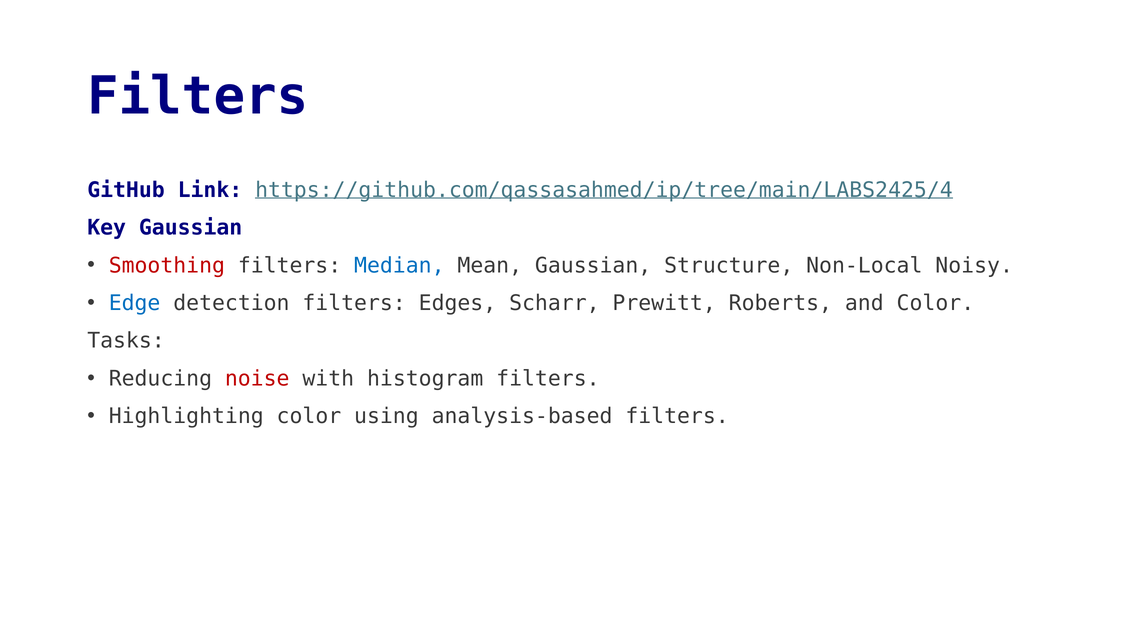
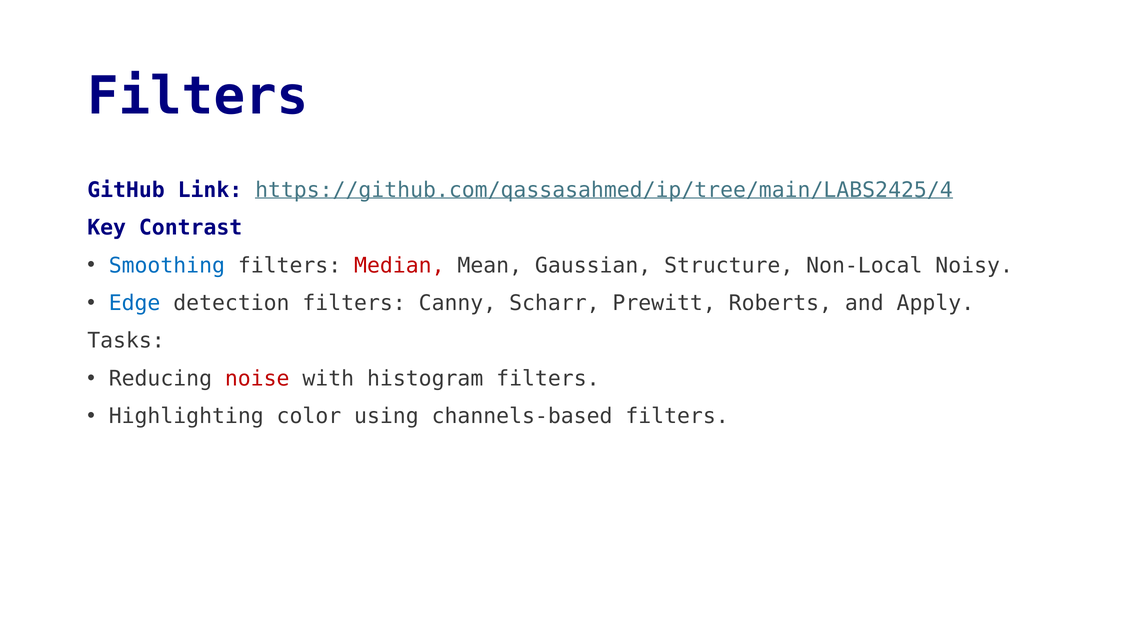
Key Gaussian: Gaussian -> Contrast
Smoothing colour: red -> blue
Median colour: blue -> red
Edges: Edges -> Canny
and Color: Color -> Apply
analysis-based: analysis-based -> channels-based
